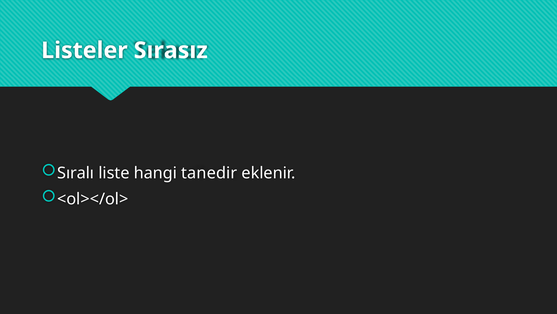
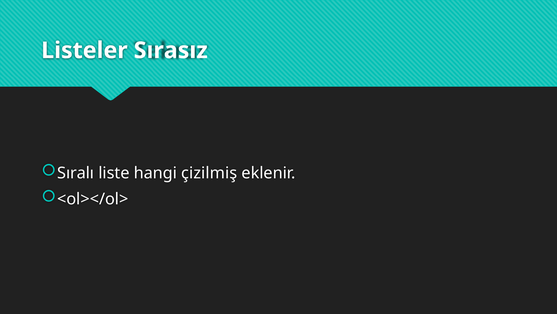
tanedir: tanedir -> çizilmiş
